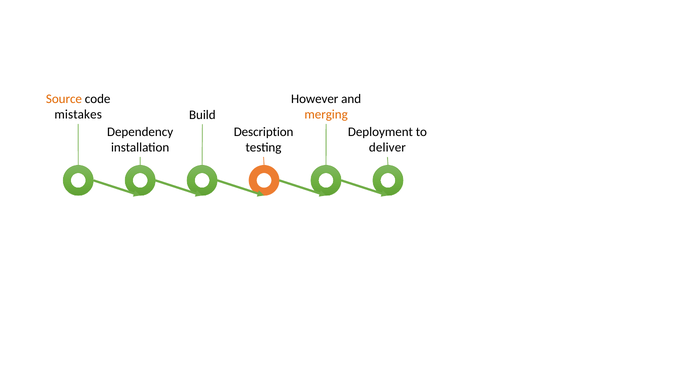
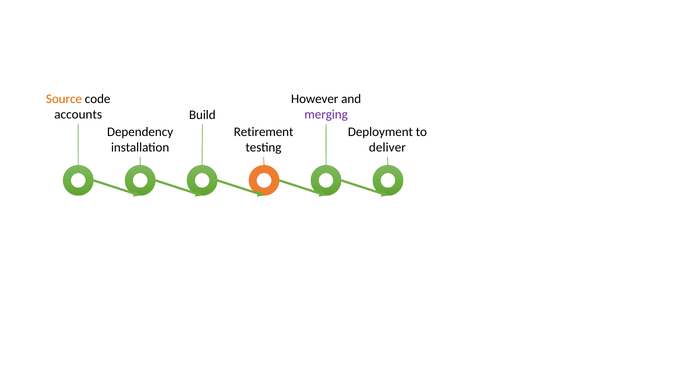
mistakes: mistakes -> accounts
merging colour: orange -> purple
Description: Description -> Retirement
